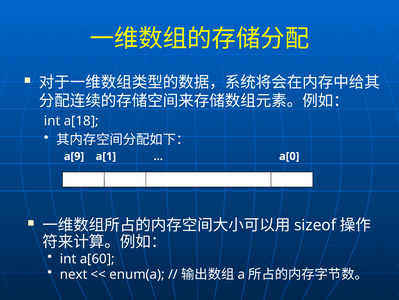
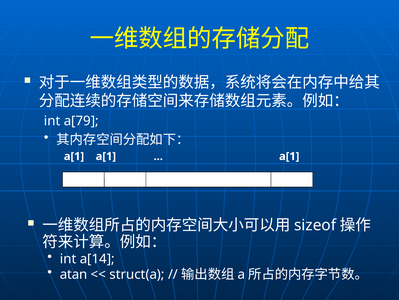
a[18: a[18 -> a[79
a[9 at (74, 156): a[9 -> a[1
a[0 at (289, 156): a[0 -> a[1
a[60: a[60 -> a[14
next: next -> atan
enum(a: enum(a -> struct(a
